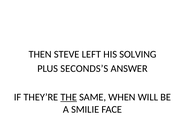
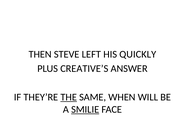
SOLVING: SOLVING -> QUICKLY
SECONDS’S: SECONDS’S -> CREATIVE’S
SMILIE underline: none -> present
